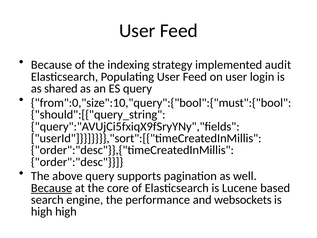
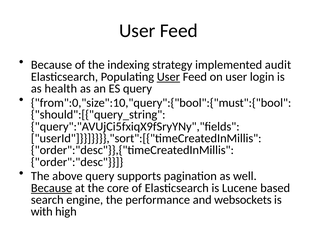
User at (168, 77) underline: none -> present
shared: shared -> health
high at (42, 211): high -> with
